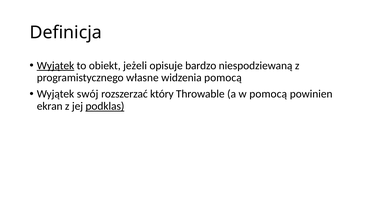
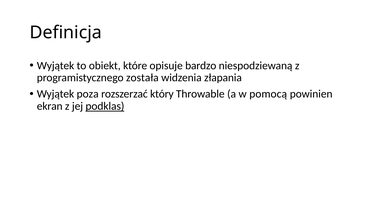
Wyjątek at (56, 66) underline: present -> none
jeżeli: jeżeli -> które
własne: własne -> została
widzenia pomocą: pomocą -> złapania
swój: swój -> poza
